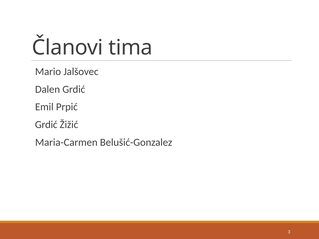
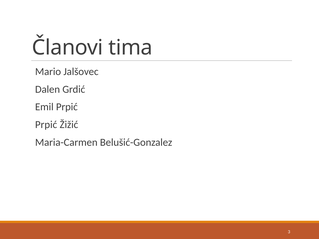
Grdić at (46, 125): Grdić -> Prpić
